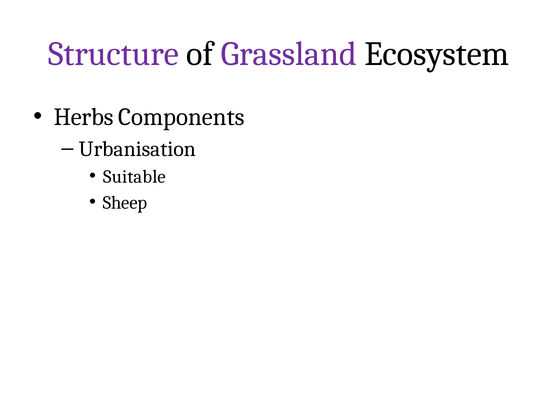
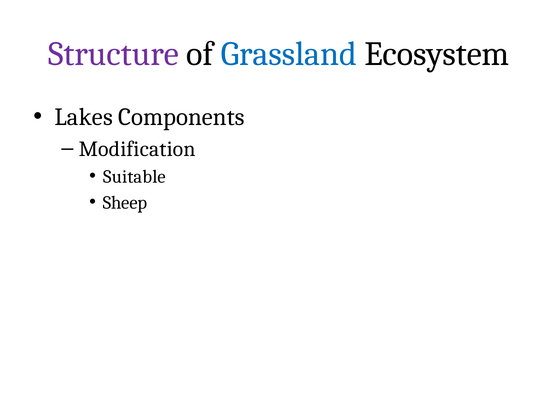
Grassland colour: purple -> blue
Herbs: Herbs -> Lakes
Urbanisation: Urbanisation -> Modification
